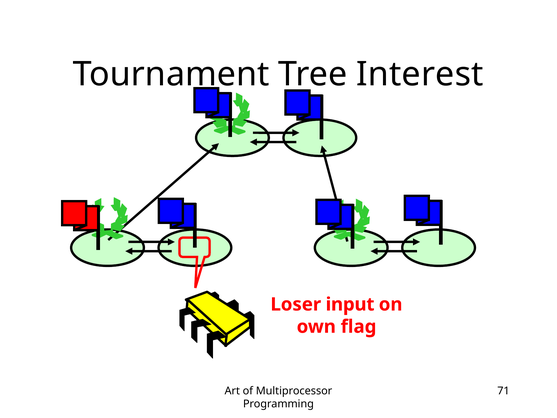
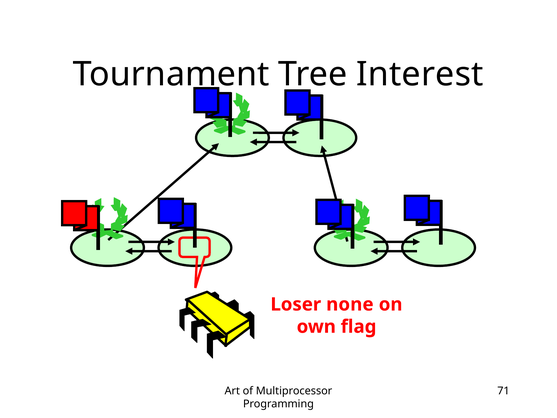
input: input -> none
